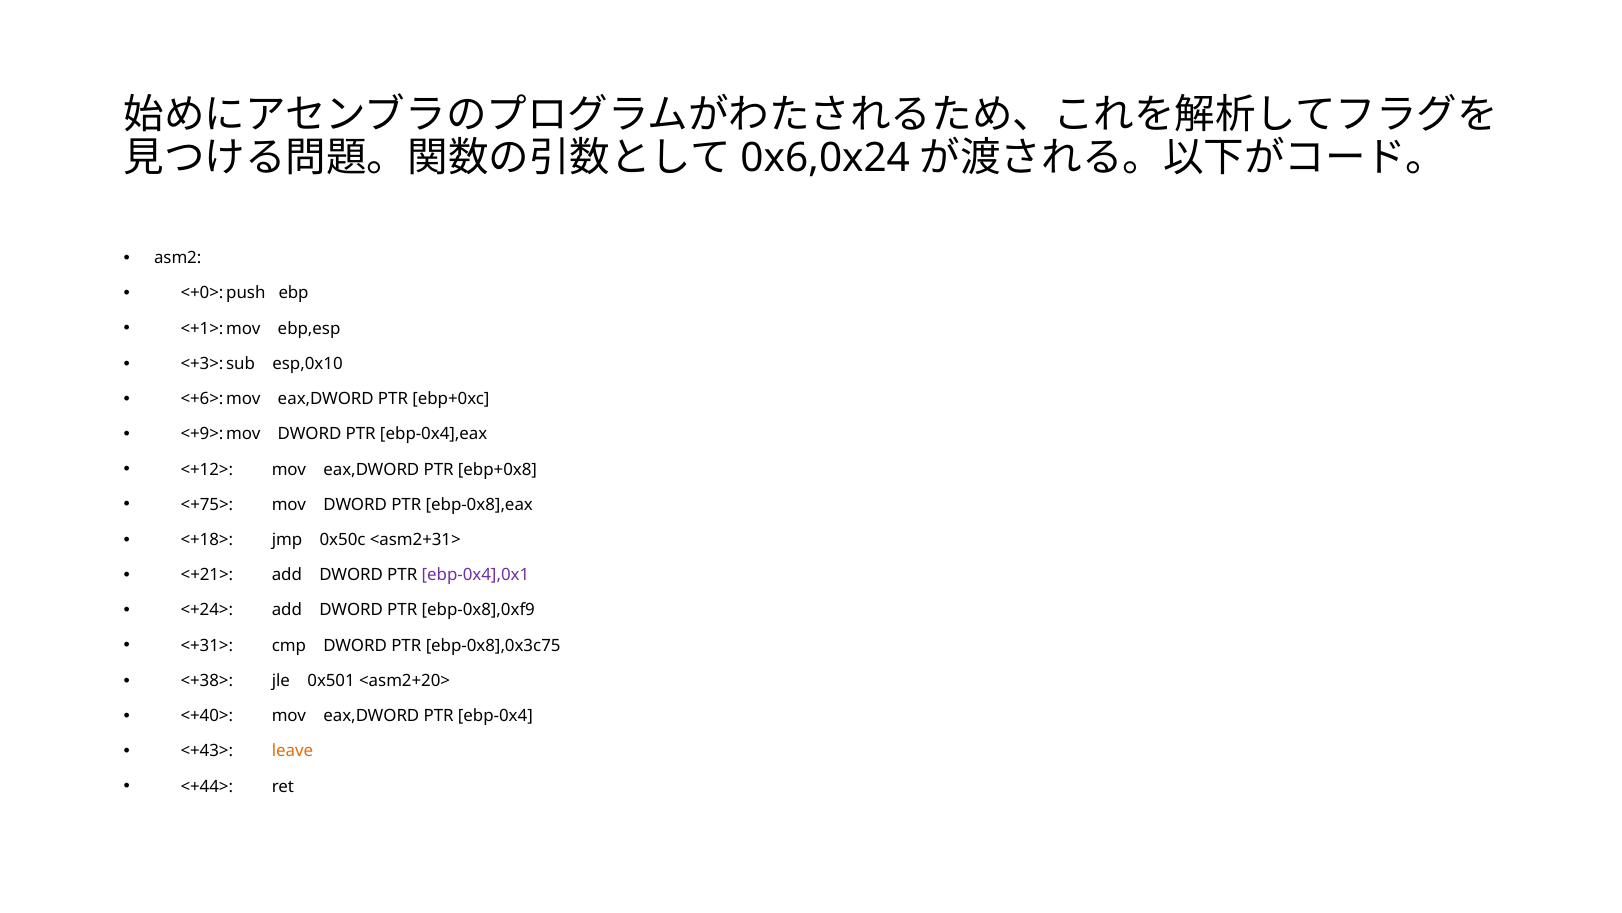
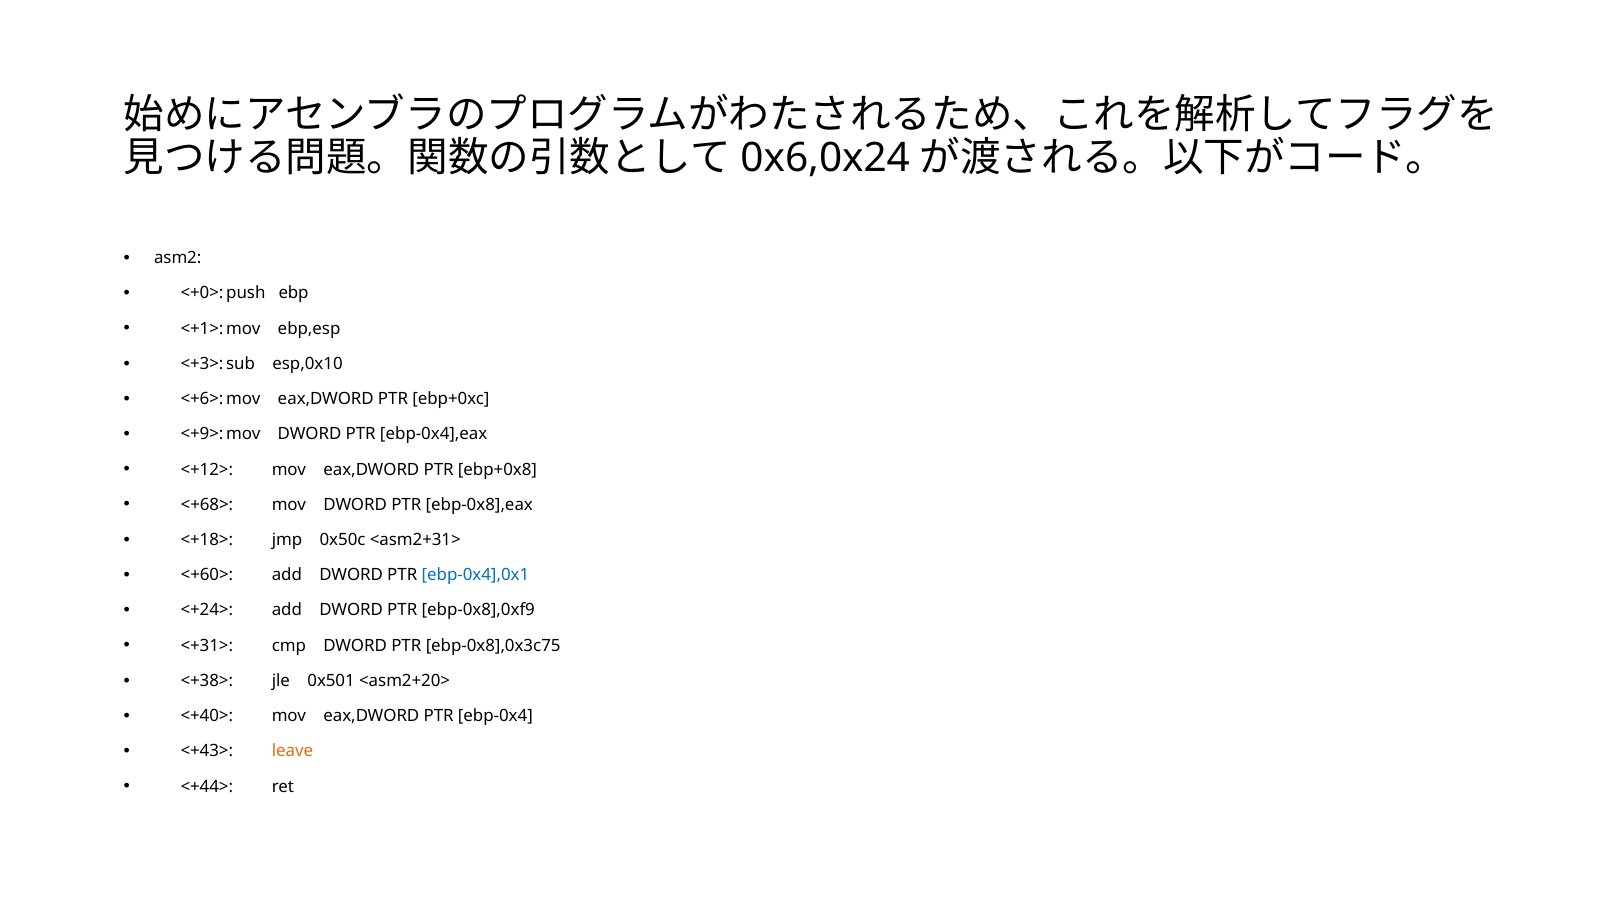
<+75>: <+75> -> <+68>
<+21>: <+21> -> <+60>
ebp-0x4],0x1 colour: purple -> blue
